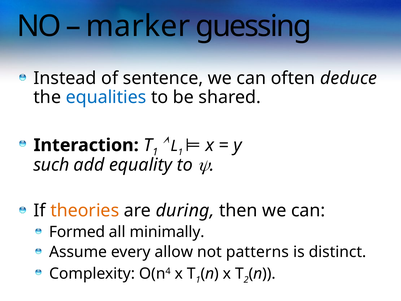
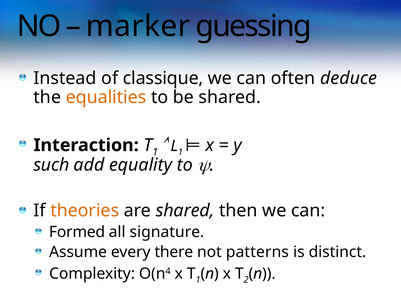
sentence: sentence -> classique
equalities colour: blue -> orange
are during: during -> shared
minimally: minimally -> signature
allow: allow -> there
